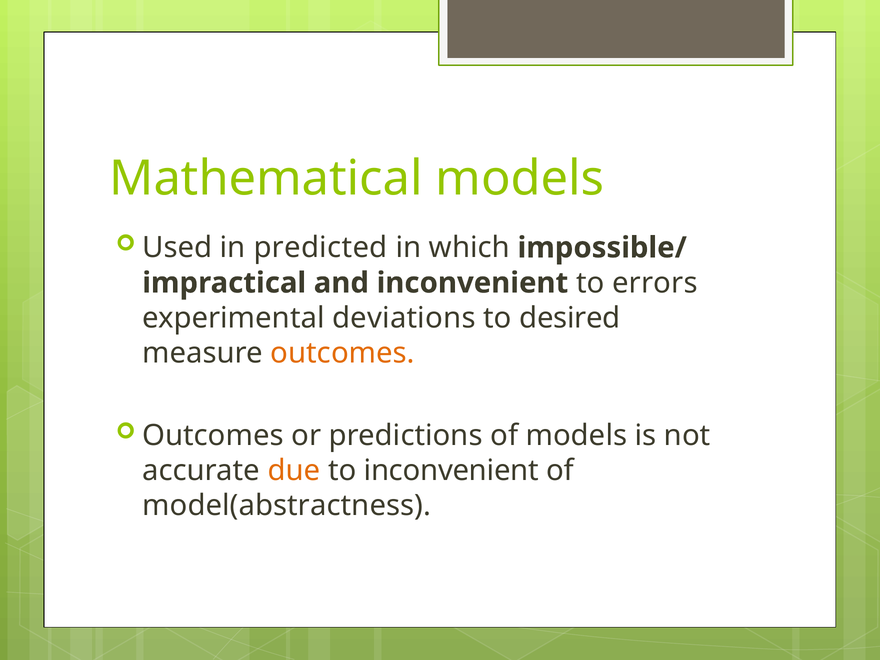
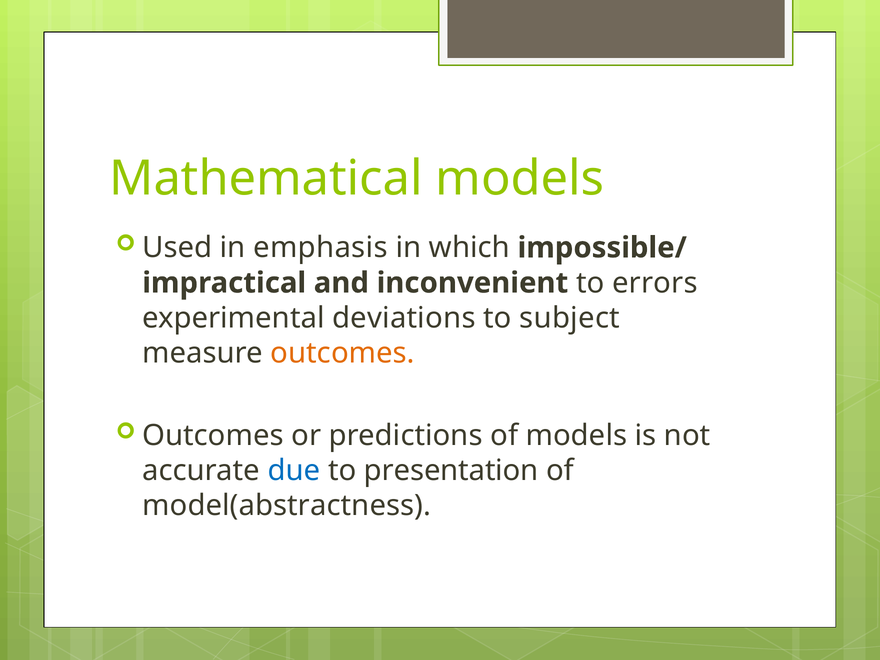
predicted: predicted -> emphasis
desired: desired -> subject
due colour: orange -> blue
to inconvenient: inconvenient -> presentation
